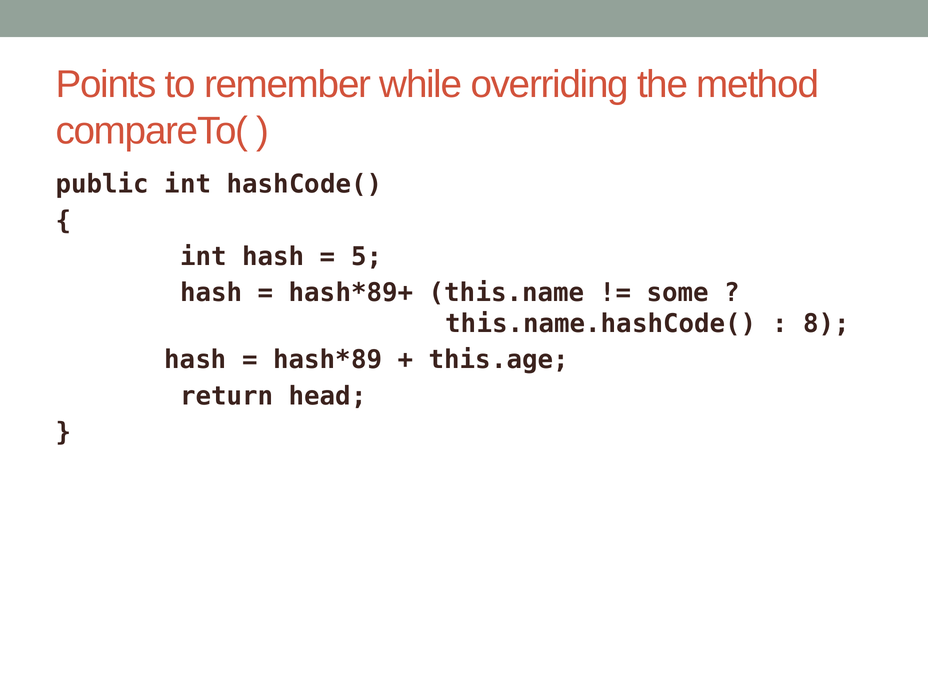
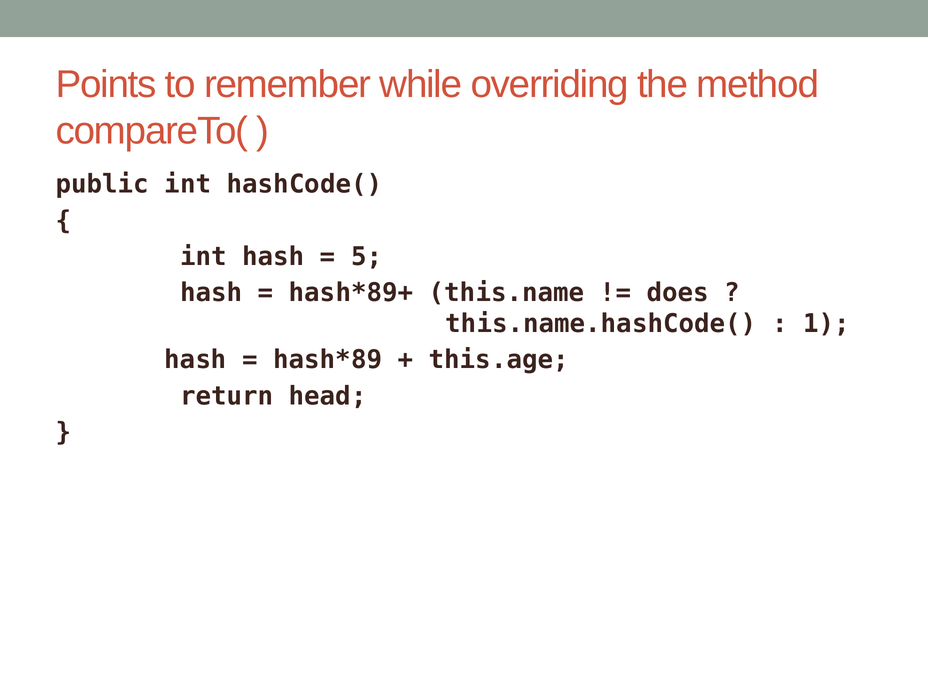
some: some -> does
8: 8 -> 1
